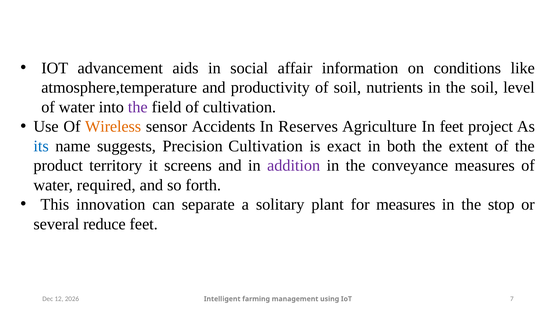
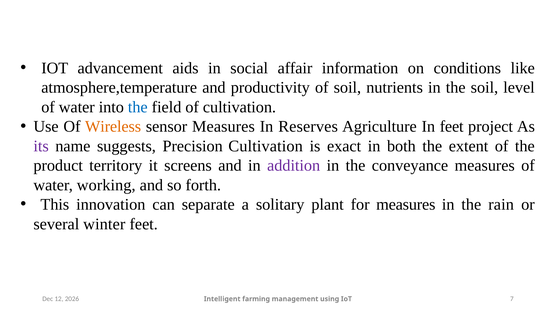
the at (138, 107) colour: purple -> blue
sensor Accidents: Accidents -> Measures
its colour: blue -> purple
required: required -> working
stop: stop -> rain
reduce: reduce -> winter
